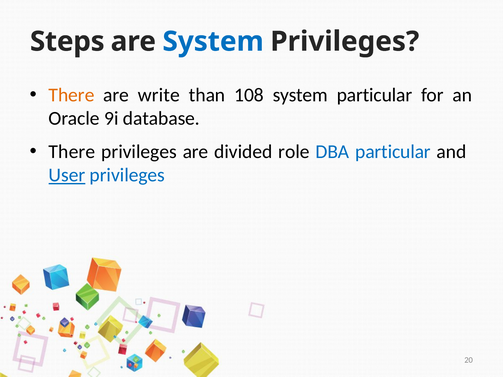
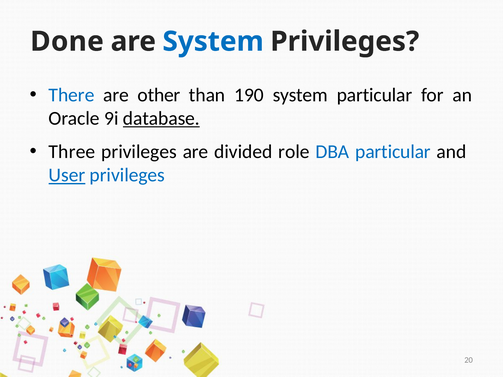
Steps: Steps -> Done
There at (72, 95) colour: orange -> blue
write: write -> other
108: 108 -> 190
database underline: none -> present
There at (72, 152): There -> Three
